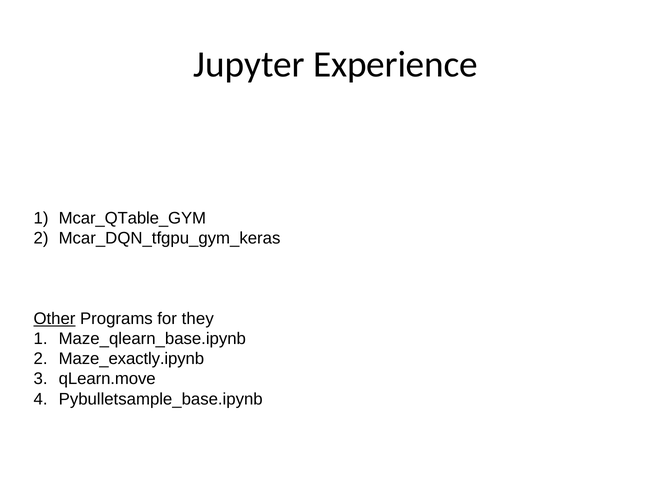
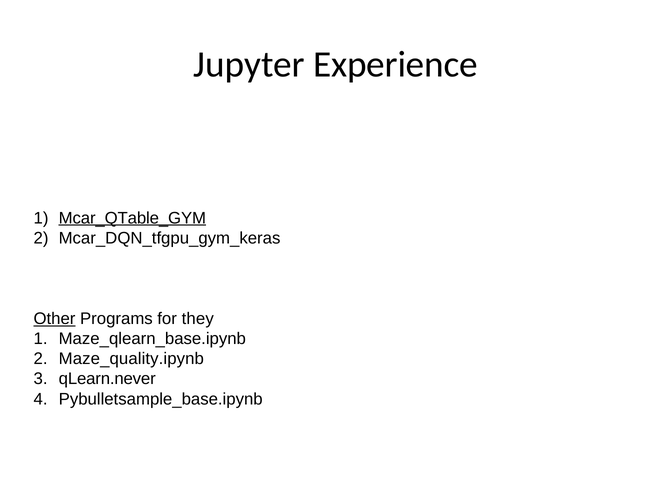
Mcar_QTable_GYM underline: none -> present
Maze_exactly.ipynb: Maze_exactly.ipynb -> Maze_quality.ipynb
qLearn.move: qLearn.move -> qLearn.never
